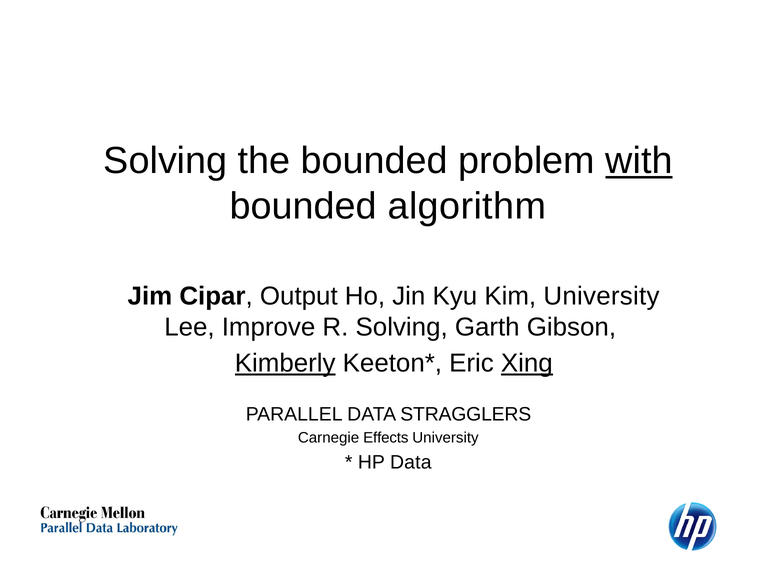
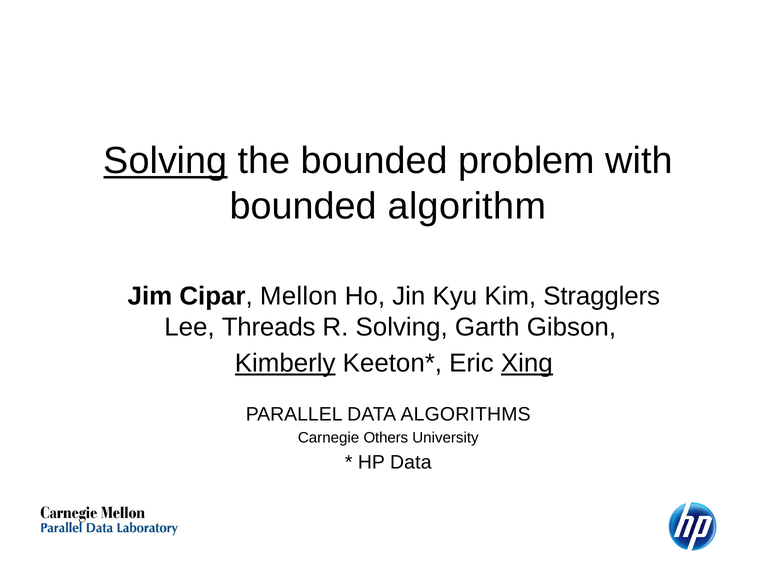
Solving at (165, 161) underline: none -> present
with underline: present -> none
Output: Output -> Mellon
Kim University: University -> Stragglers
Improve: Improve -> Threads
STRAGGLERS: STRAGGLERS -> ALGORITHMS
Effects: Effects -> Others
